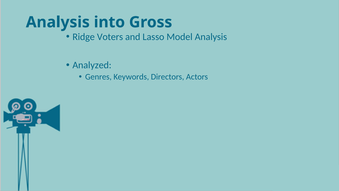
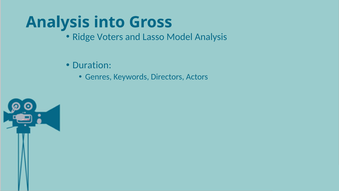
Analyzed: Analyzed -> Duration
